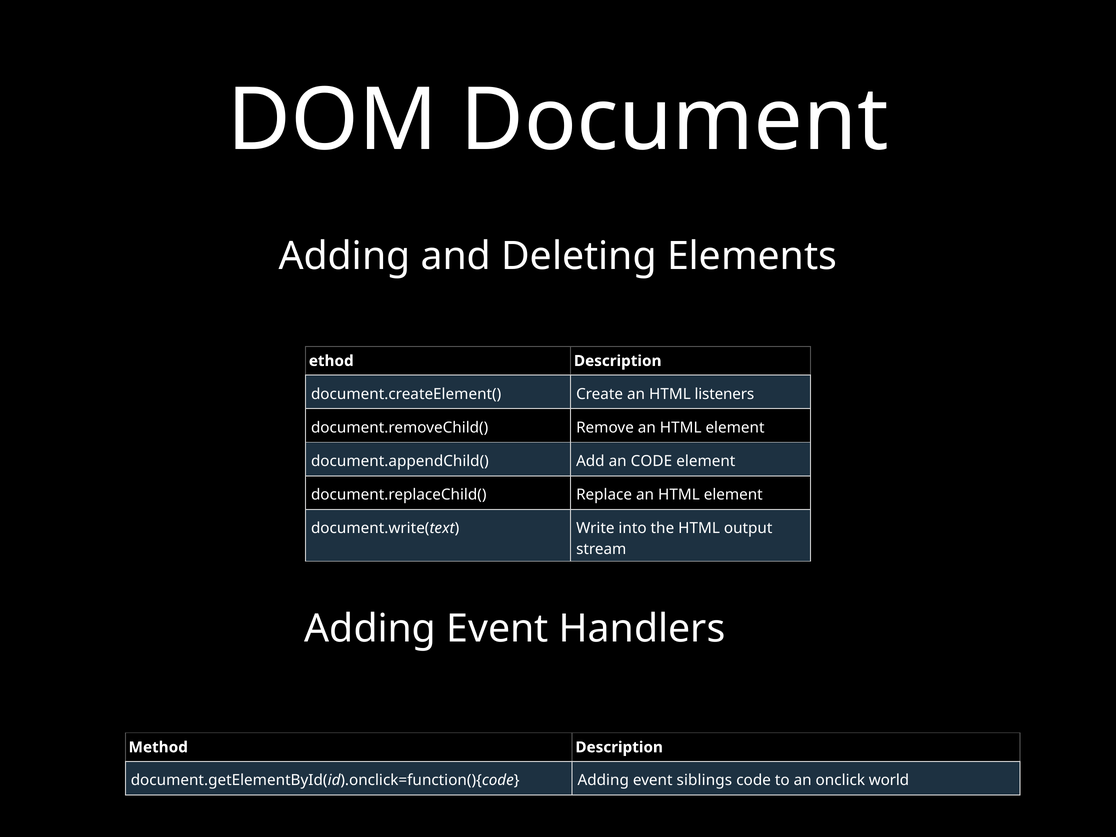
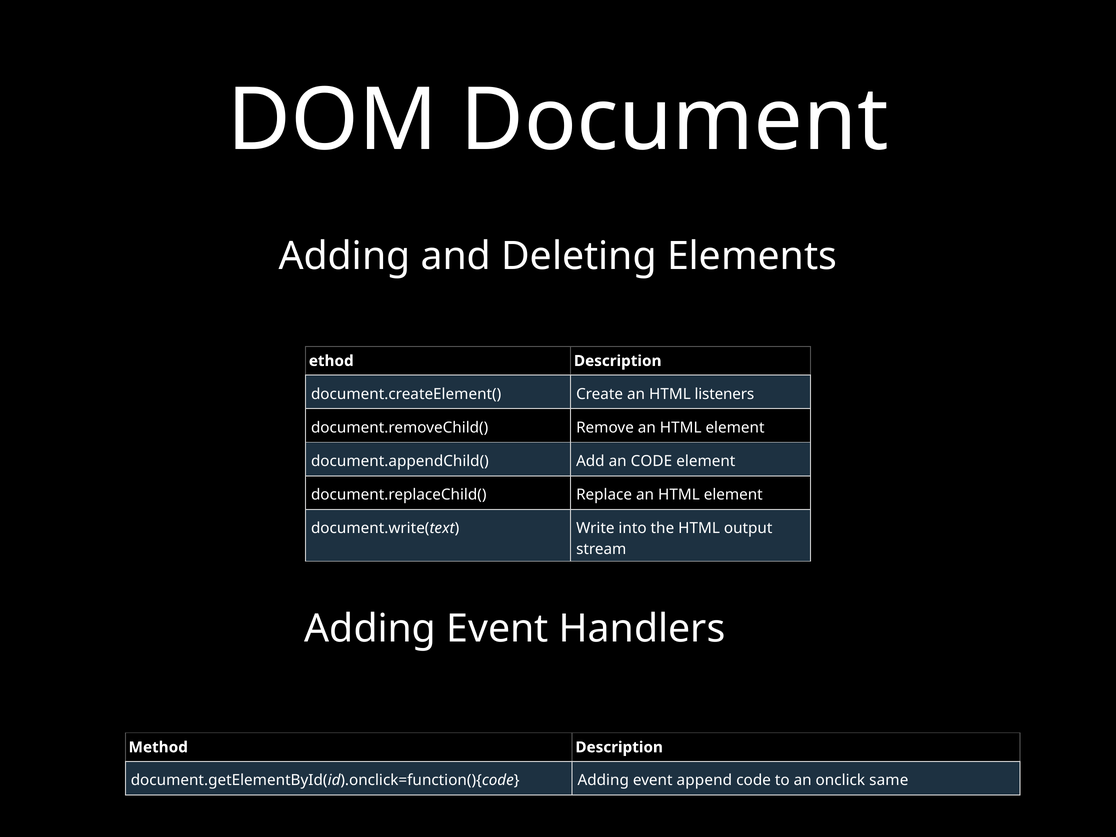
siblings: siblings -> append
world: world -> same
